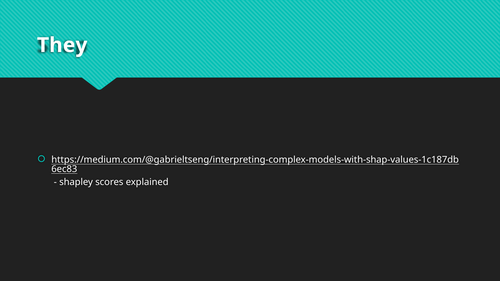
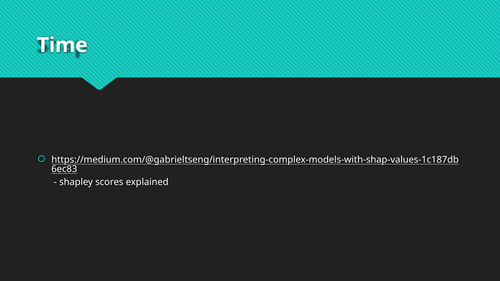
They: They -> Time
